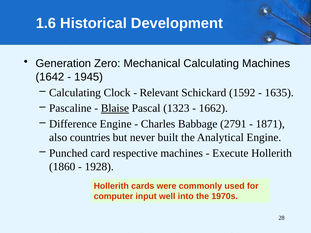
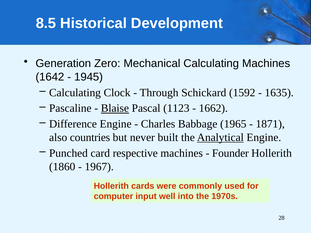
1.6: 1.6 -> 8.5
Relevant: Relevant -> Through
1323: 1323 -> 1123
2791: 2791 -> 1965
Analytical underline: none -> present
Execute: Execute -> Founder
1928: 1928 -> 1967
